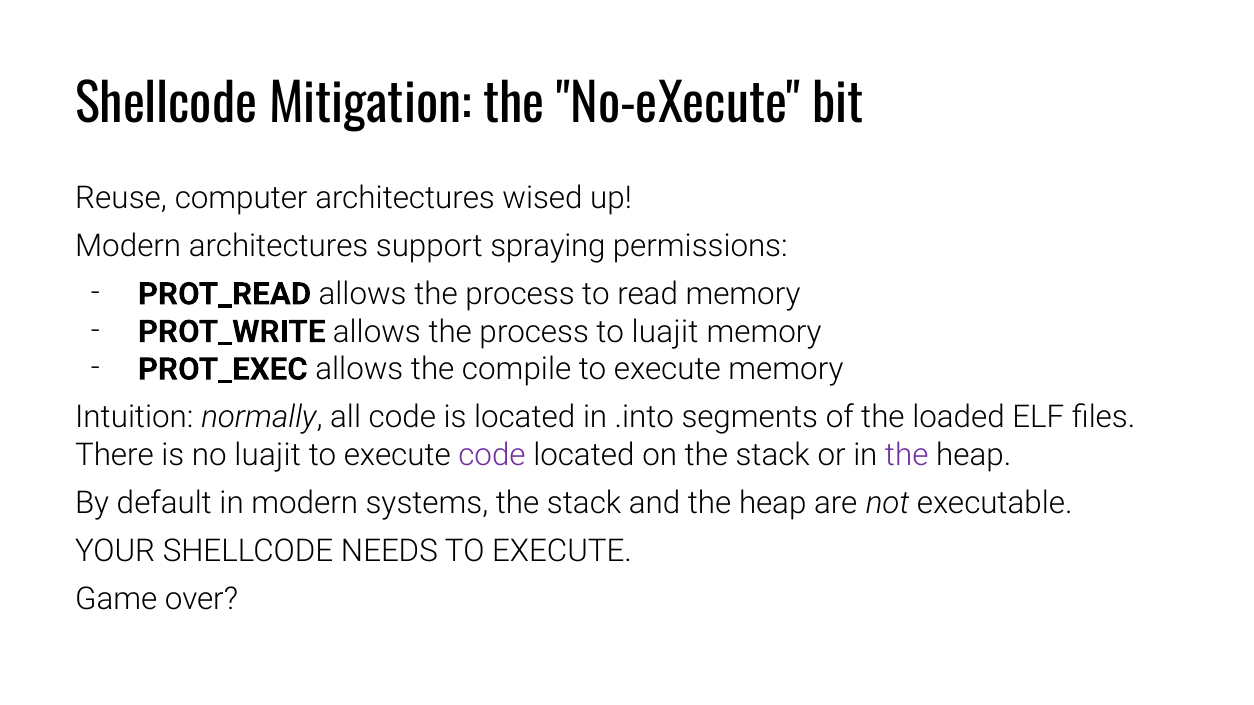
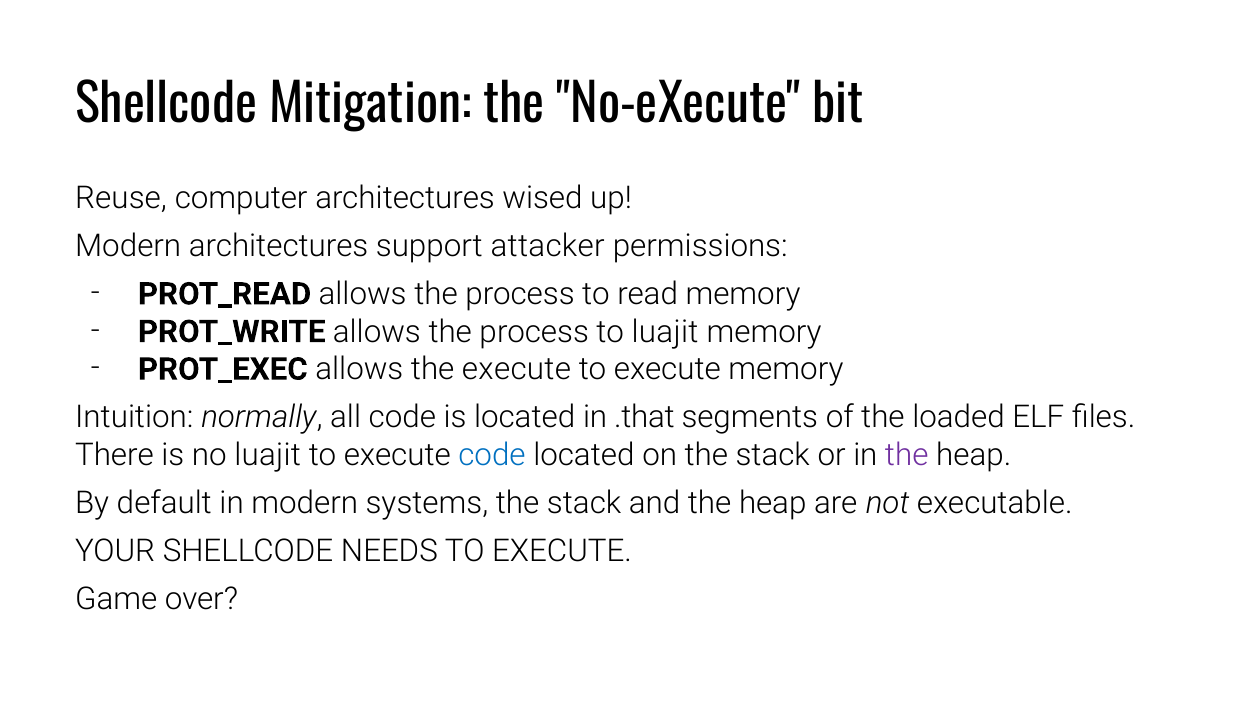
spraying: spraying -> attacker
the compile: compile -> execute
.into: .into -> .that
code at (492, 455) colour: purple -> blue
